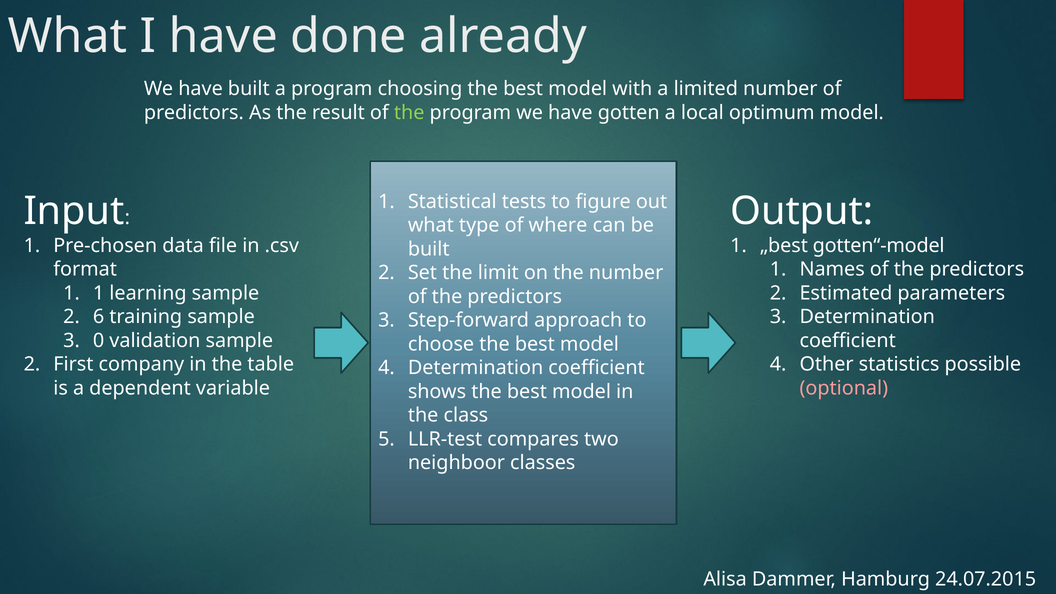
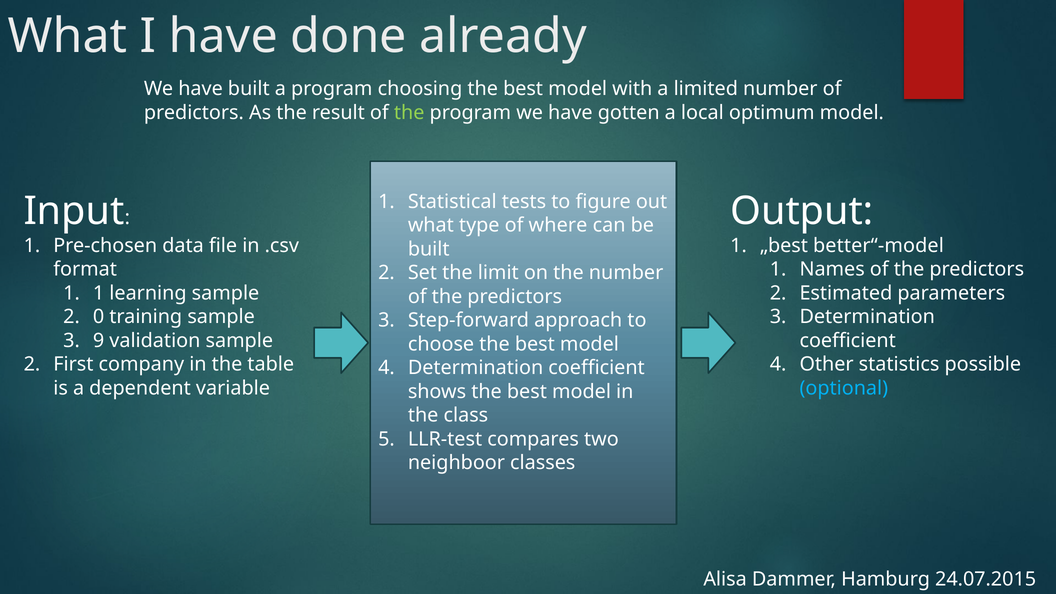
gotten“-model: gotten“-model -> better“-model
6: 6 -> 0
0: 0 -> 9
optional colour: pink -> light blue
